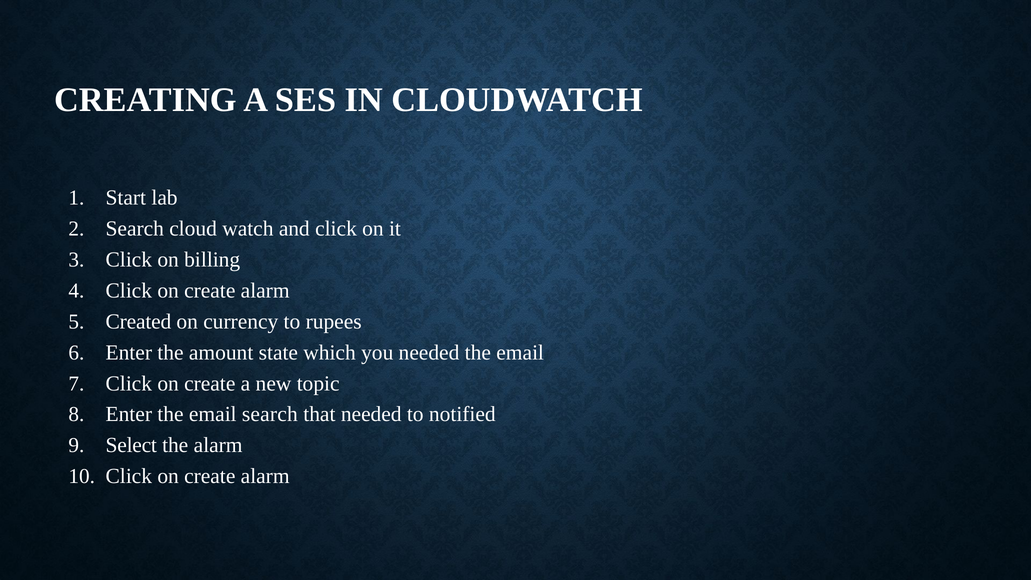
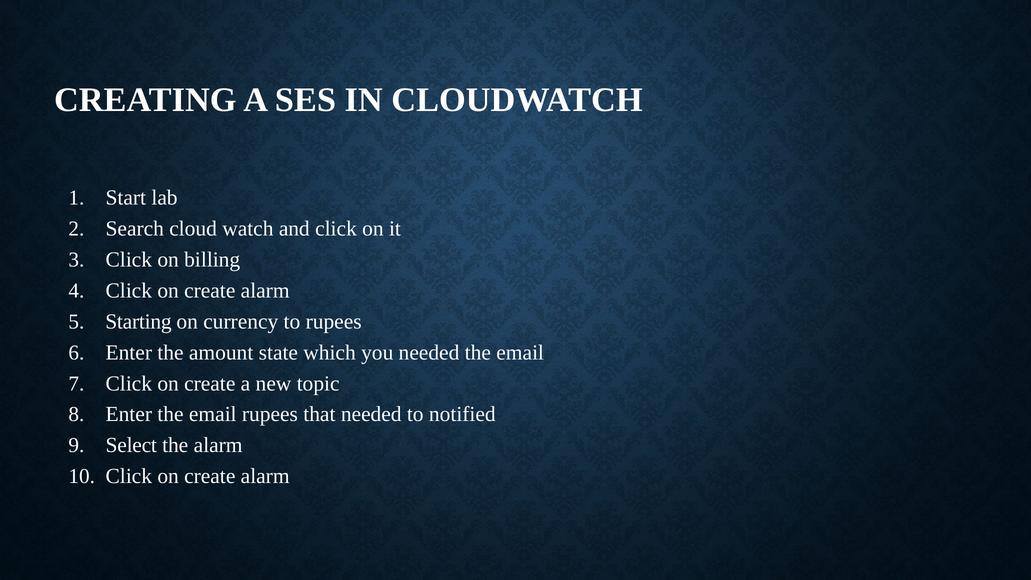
Created: Created -> Starting
email search: search -> rupees
